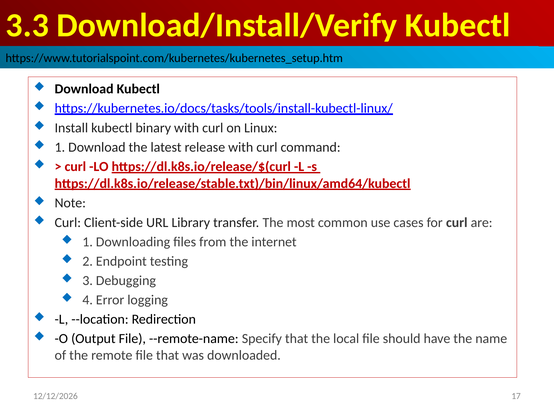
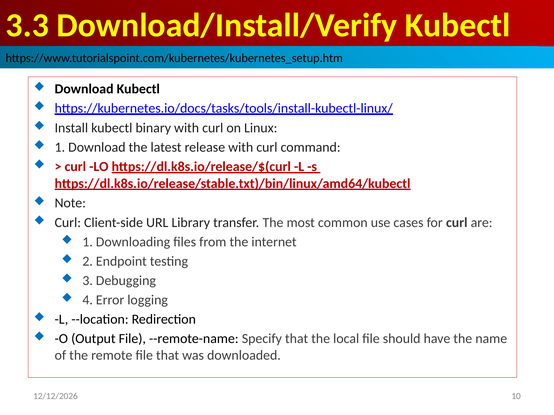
17: 17 -> 10
